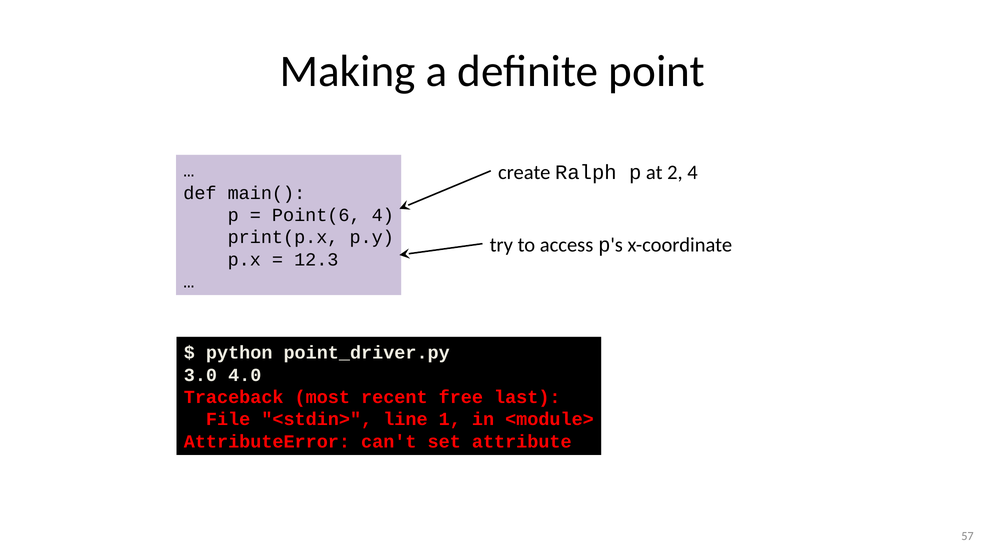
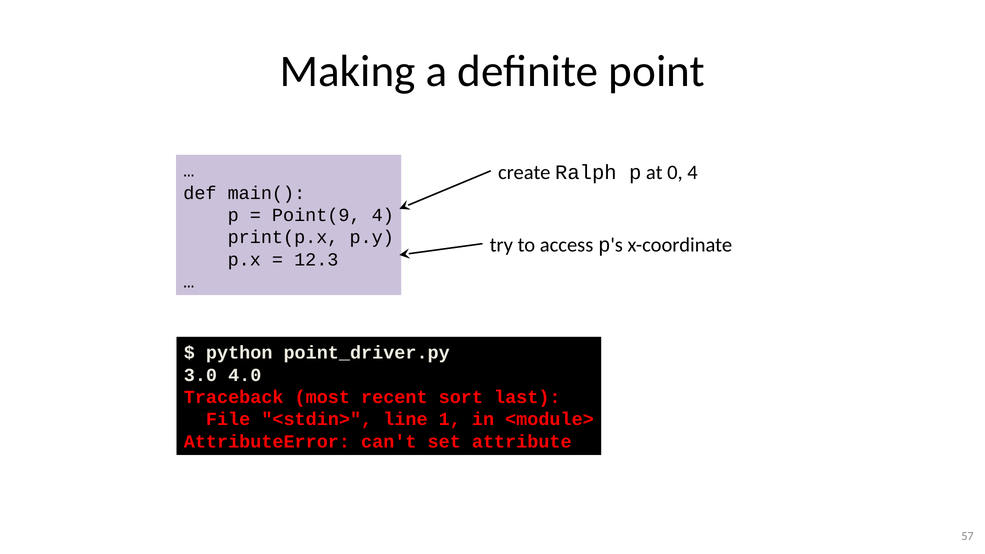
2: 2 -> 0
Point(6: Point(6 -> Point(9
free: free -> sort
